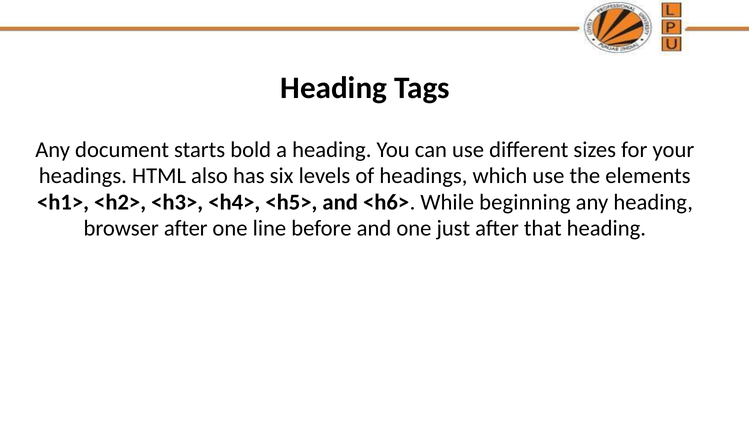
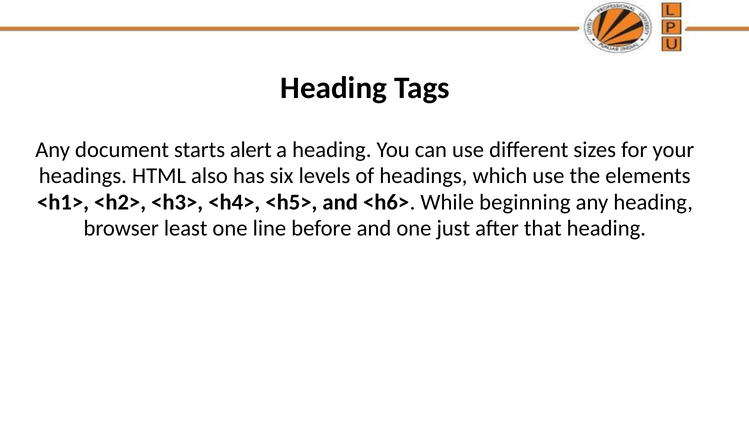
bold: bold -> alert
browser after: after -> least
